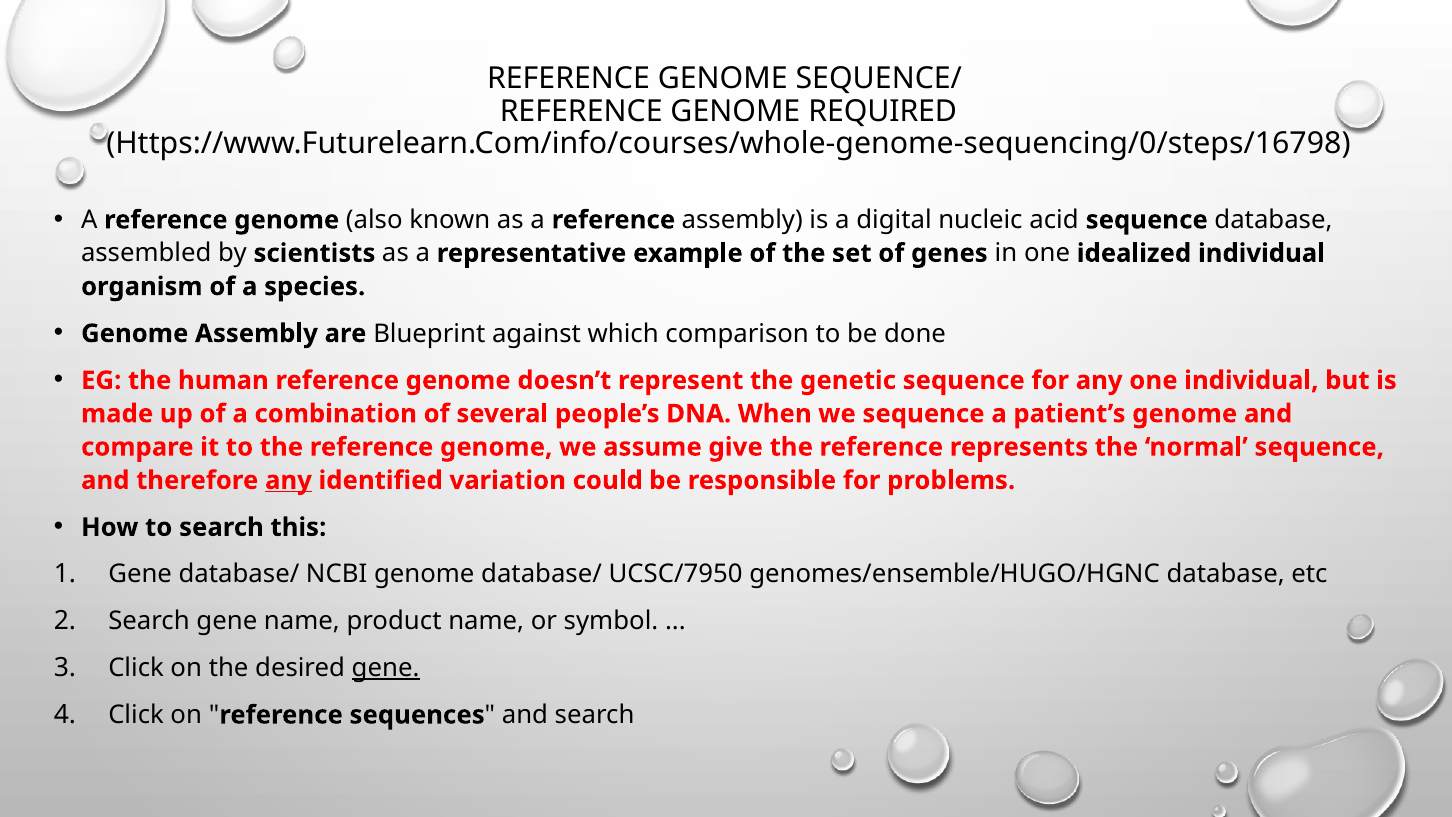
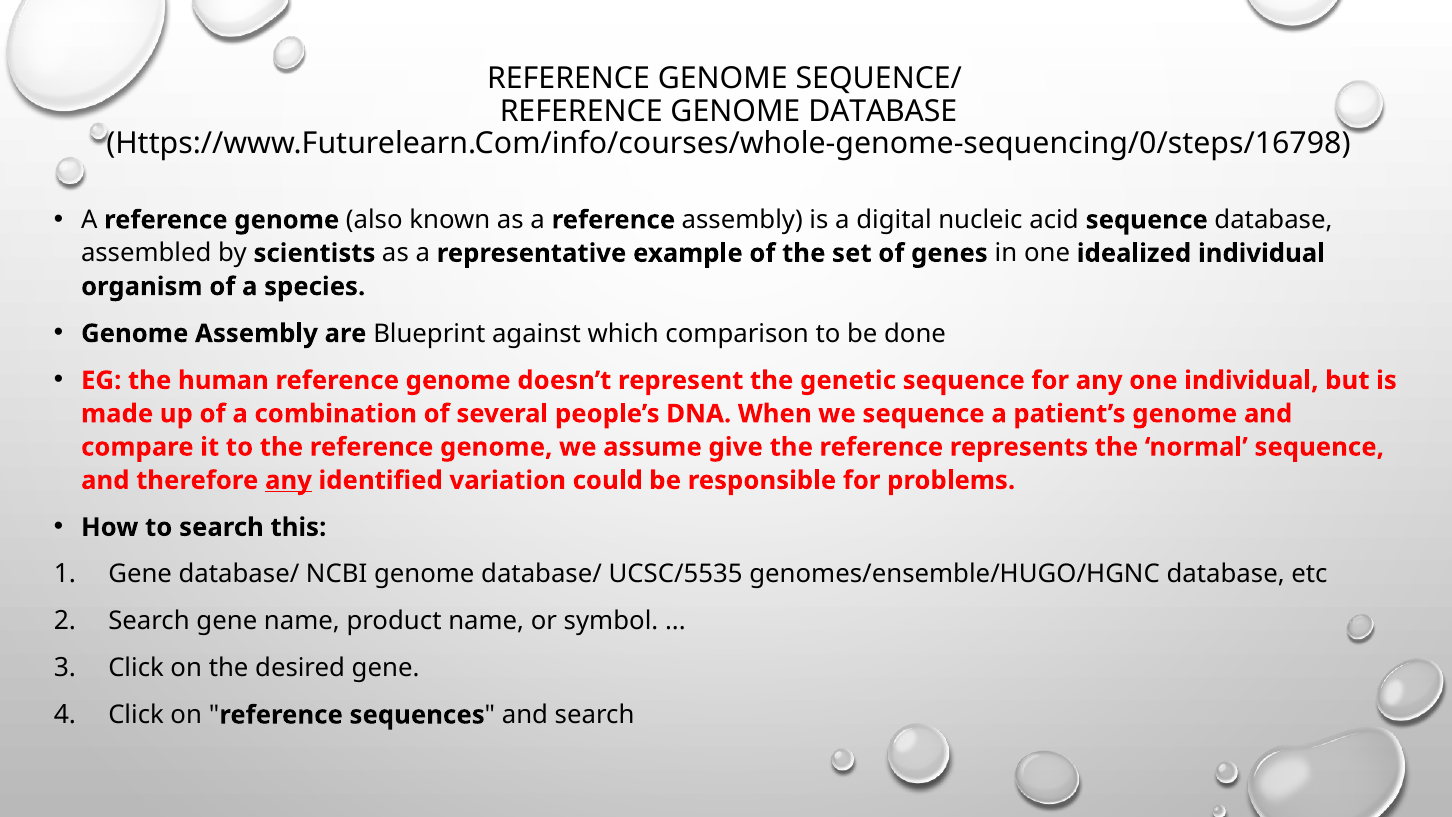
GENOME REQUIRED: REQUIRED -> DATABASE
UCSC/7950: UCSC/7950 -> UCSC/5535
gene at (386, 668) underline: present -> none
